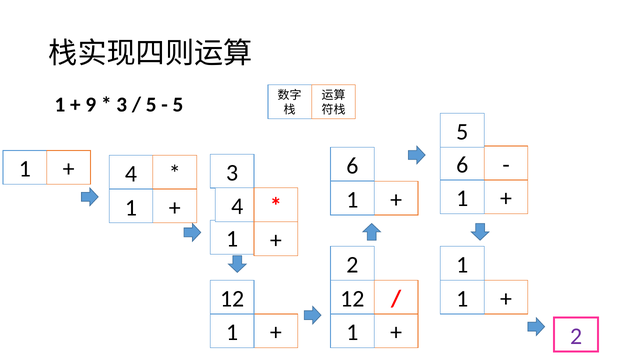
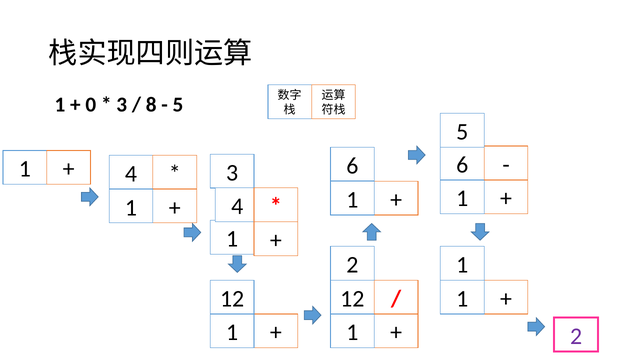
9: 9 -> 0
5 at (151, 105): 5 -> 8
